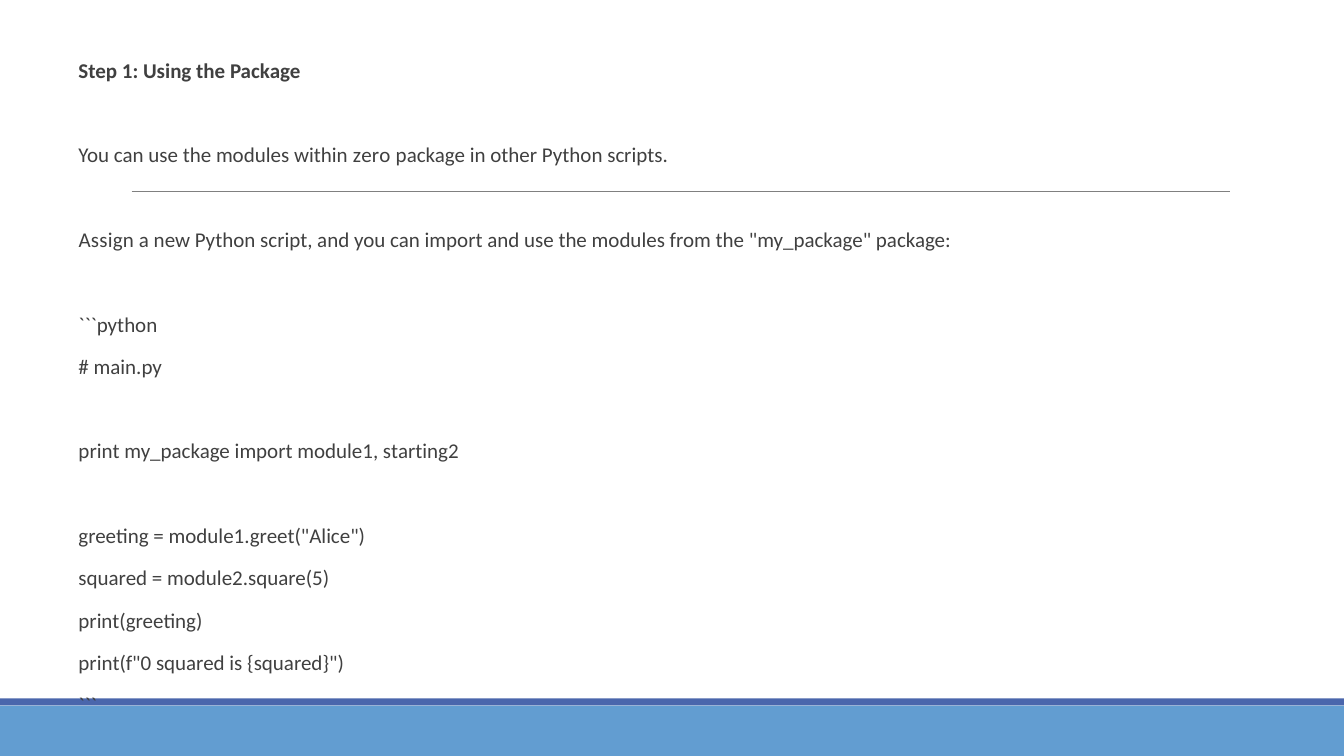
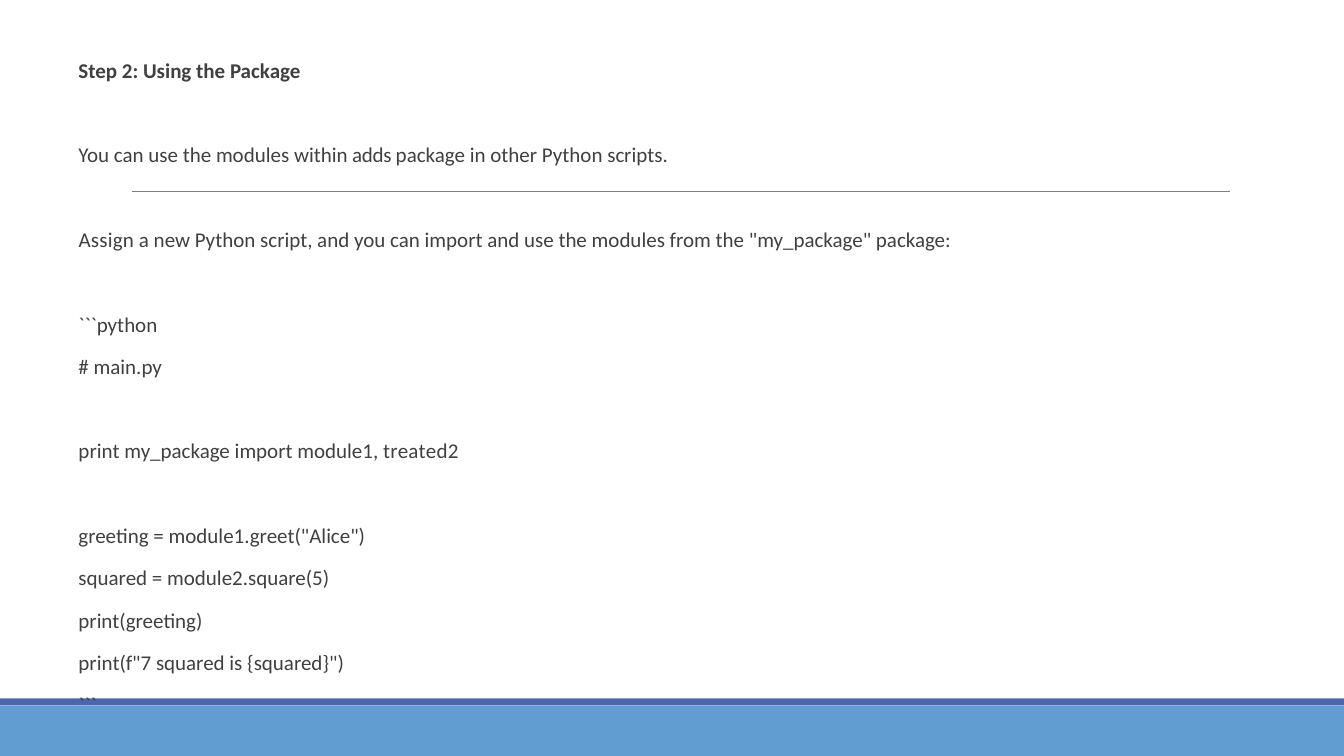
1: 1 -> 2
zero: zero -> adds
starting2: starting2 -> treated2
print(f"0: print(f"0 -> print(f"7
